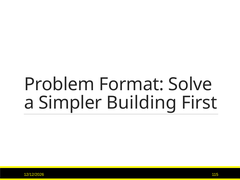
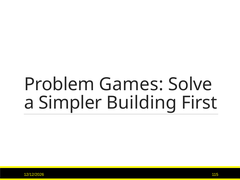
Format: Format -> Games
